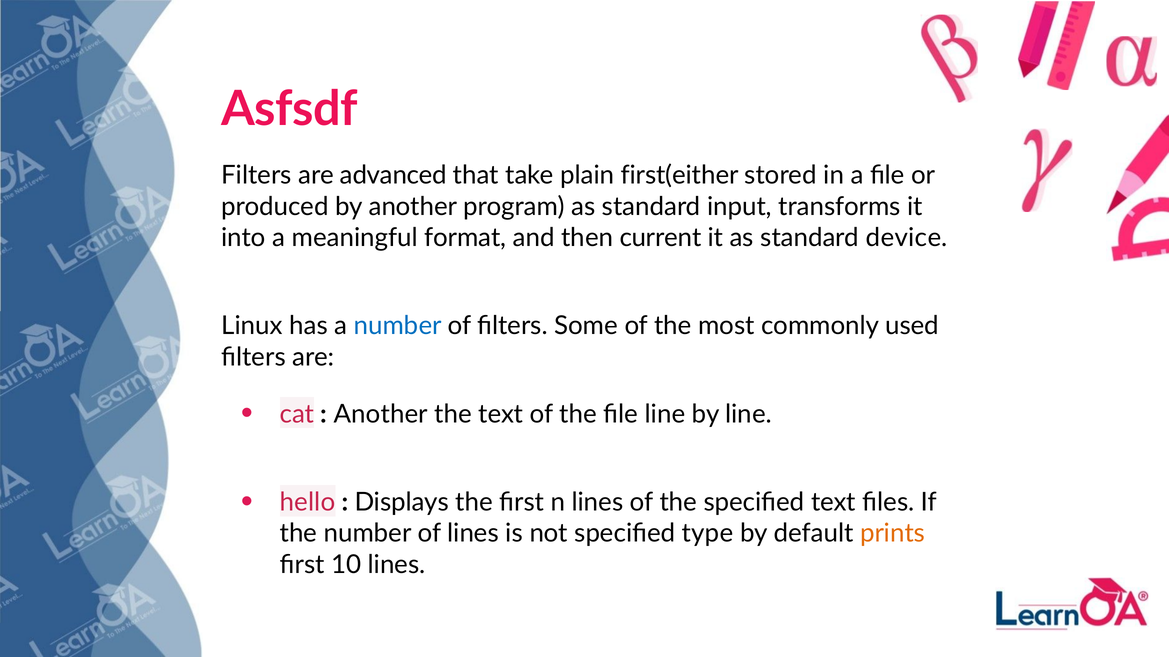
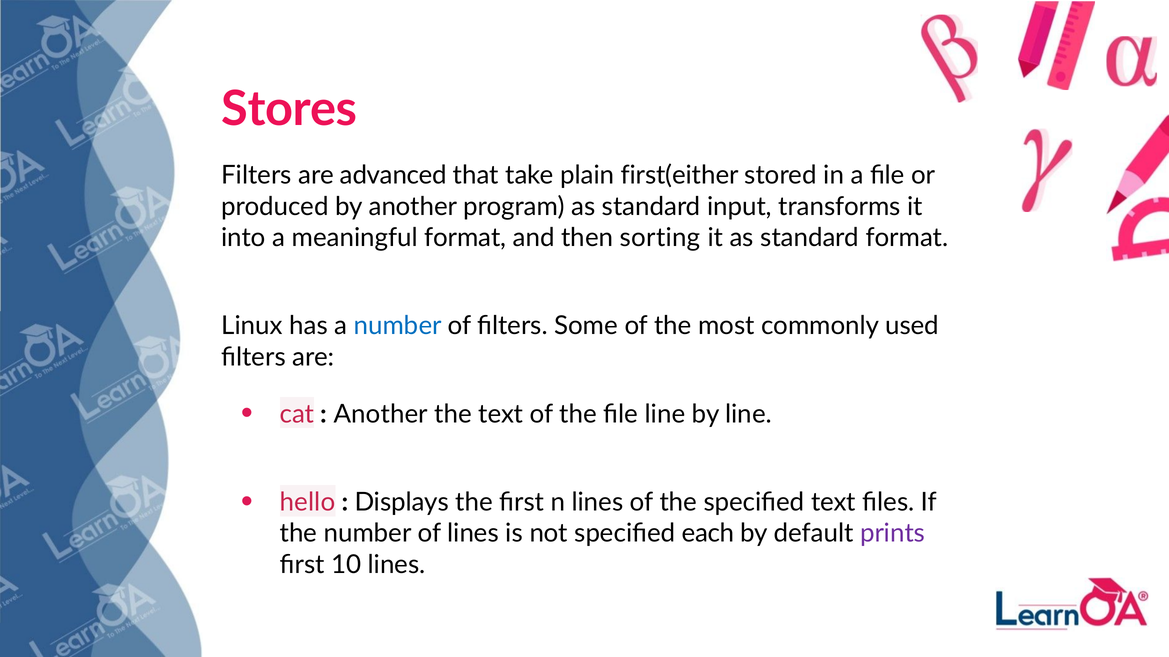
Asfsdf: Asfsdf -> Stores
current: current -> sorting
standard device: device -> format
type: type -> each
prints colour: orange -> purple
